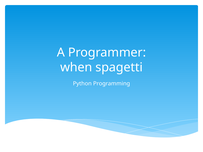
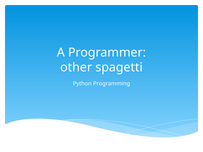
when: when -> other
